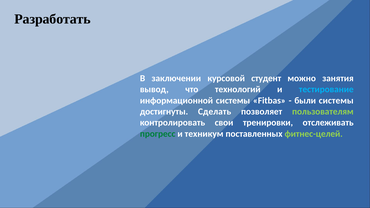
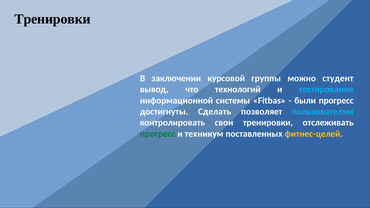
Разработать at (53, 19): Разработать -> Тренировки
студент: студент -> группы
занятия: занятия -> студент
были системы: системы -> прогресс
пользователям colour: light green -> light blue
фитнес-целей colour: light green -> yellow
